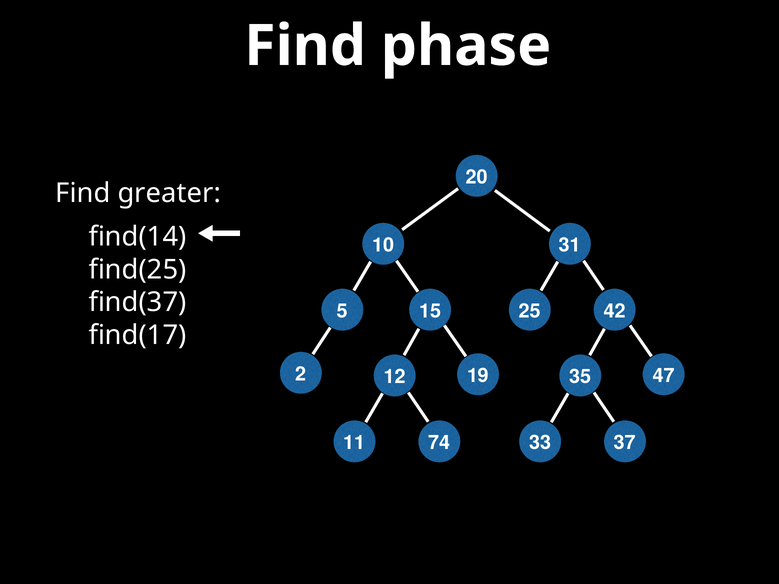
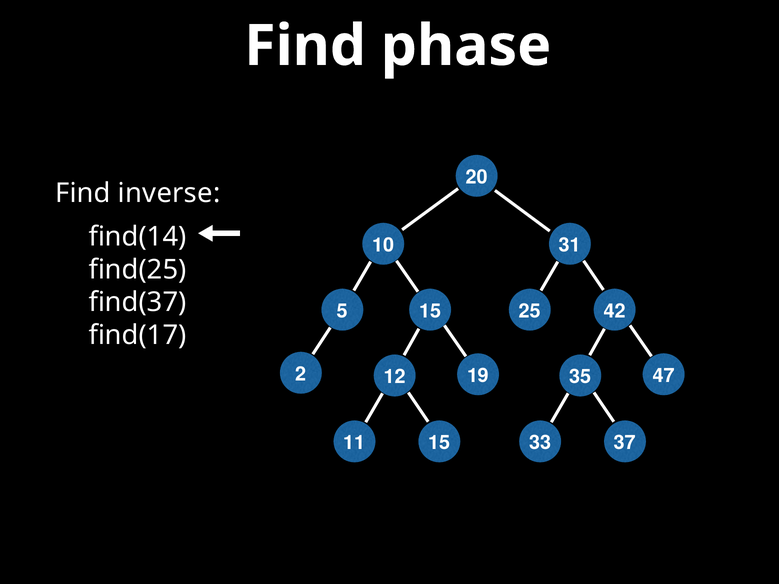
greater: greater -> inverse
11 74: 74 -> 15
